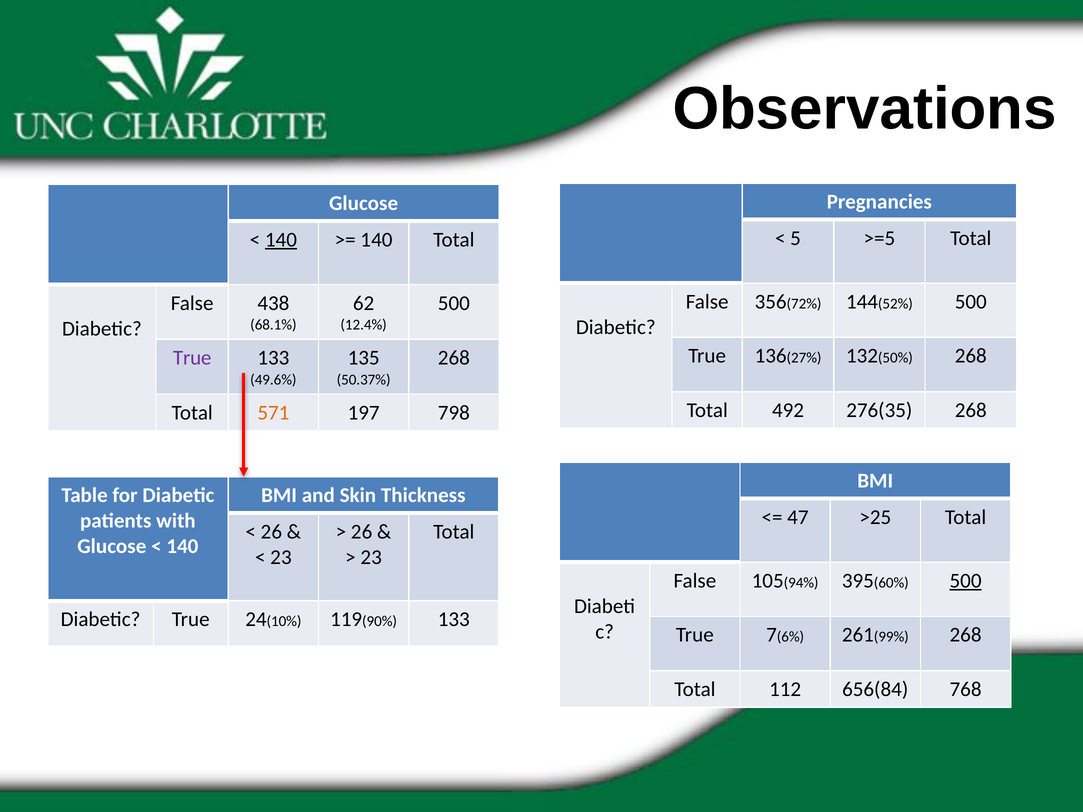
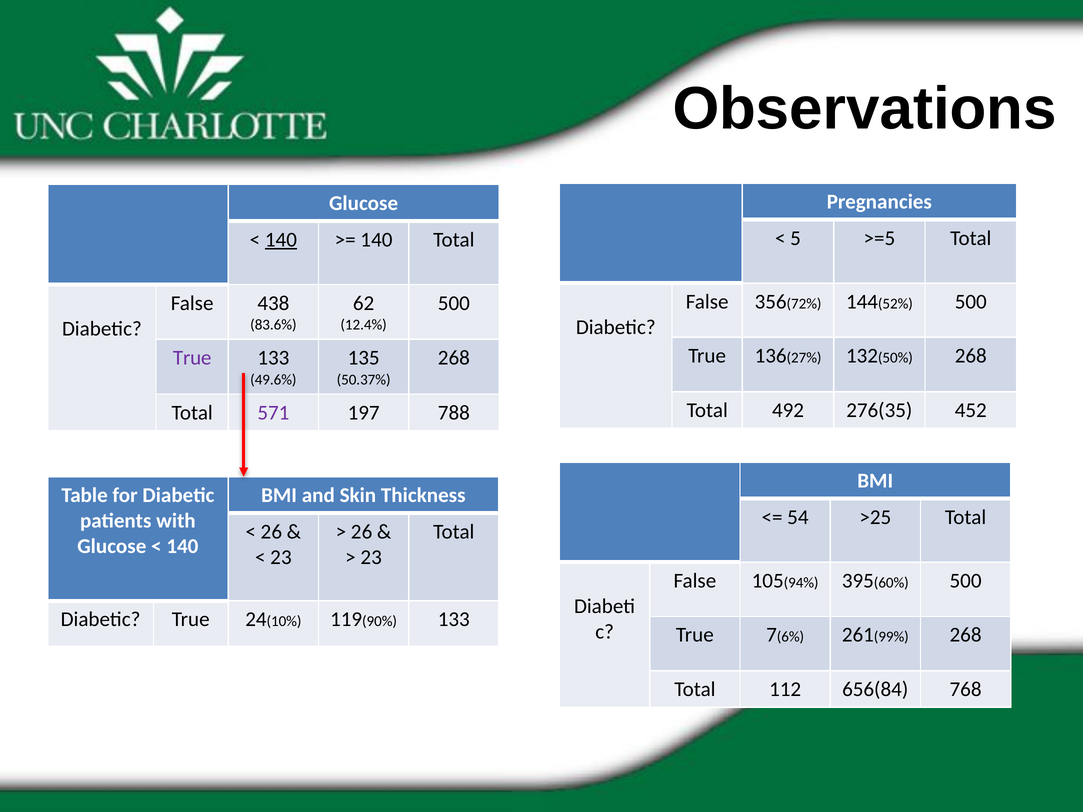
68.1%: 68.1% -> 83.6%
276(35 268: 268 -> 452
571 colour: orange -> purple
798: 798 -> 788
47: 47 -> 54
500 at (966, 581) underline: present -> none
